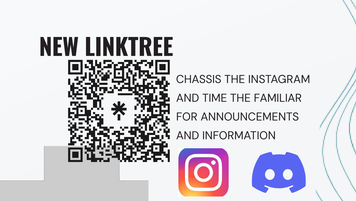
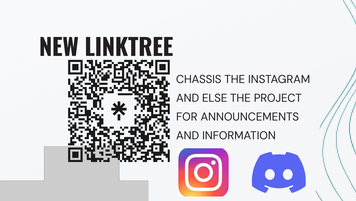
TIME: TIME -> ELSE
FAMILIAR: FAMILIAR -> PROJECT
